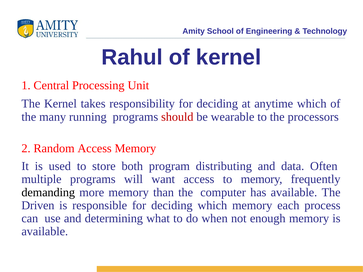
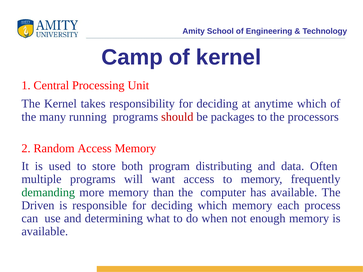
Rahul: Rahul -> Camp
wearable: wearable -> packages
demanding colour: black -> green
